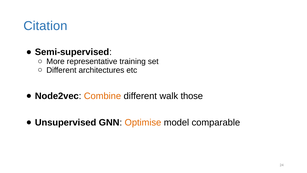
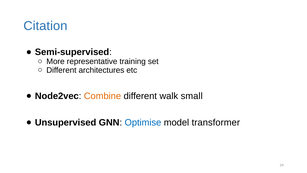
those: those -> small
Optimise colour: orange -> blue
comparable: comparable -> transformer
